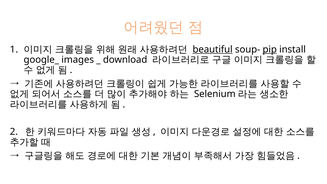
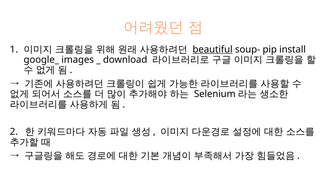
pip underline: present -> none
